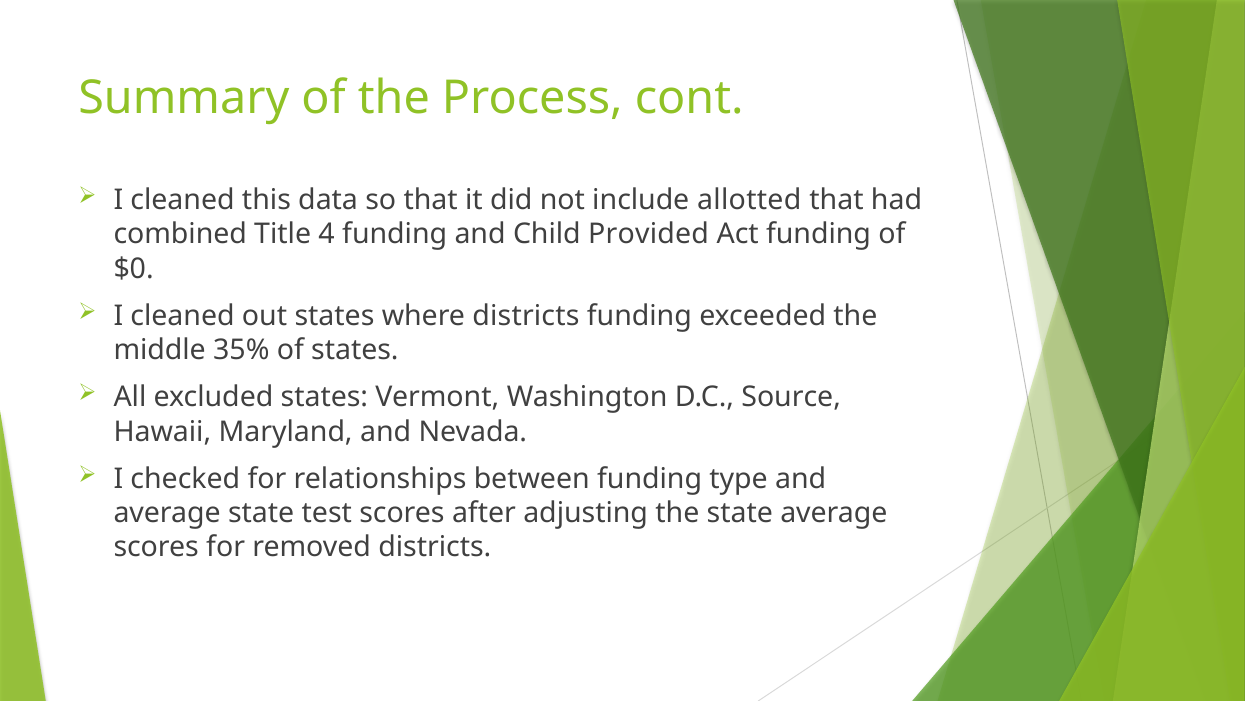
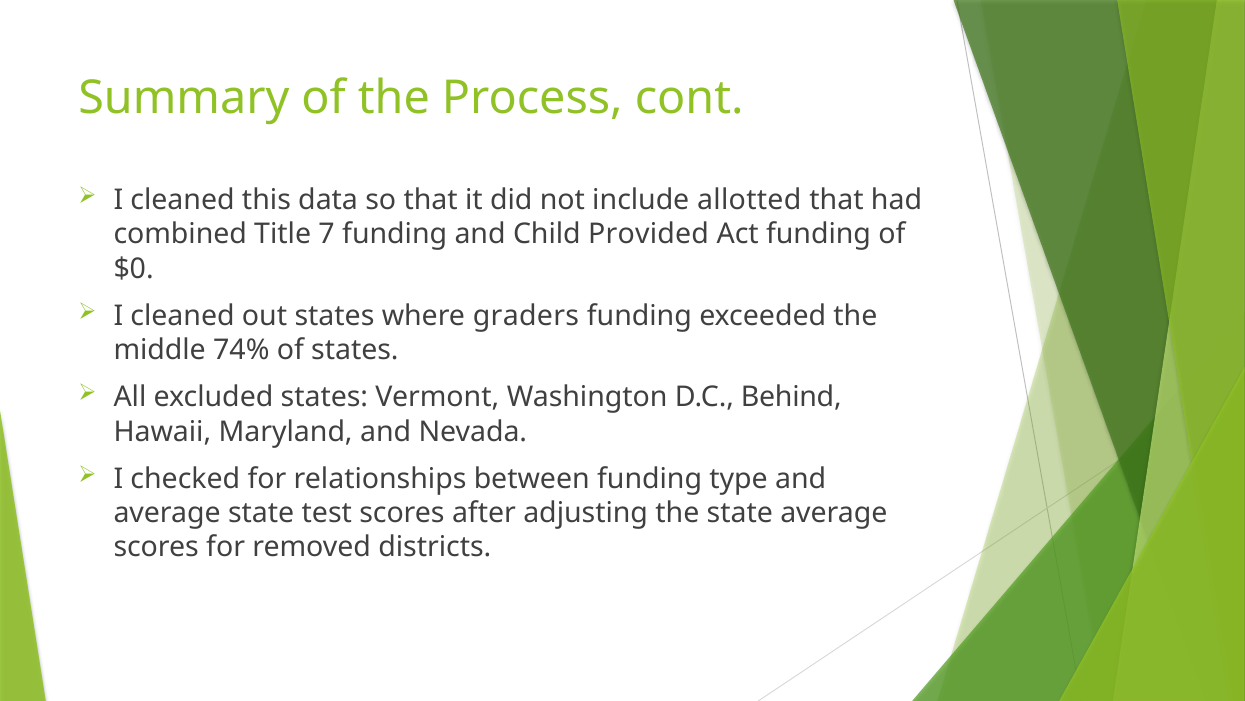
4: 4 -> 7
where districts: districts -> graders
35%: 35% -> 74%
Source: Source -> Behind
